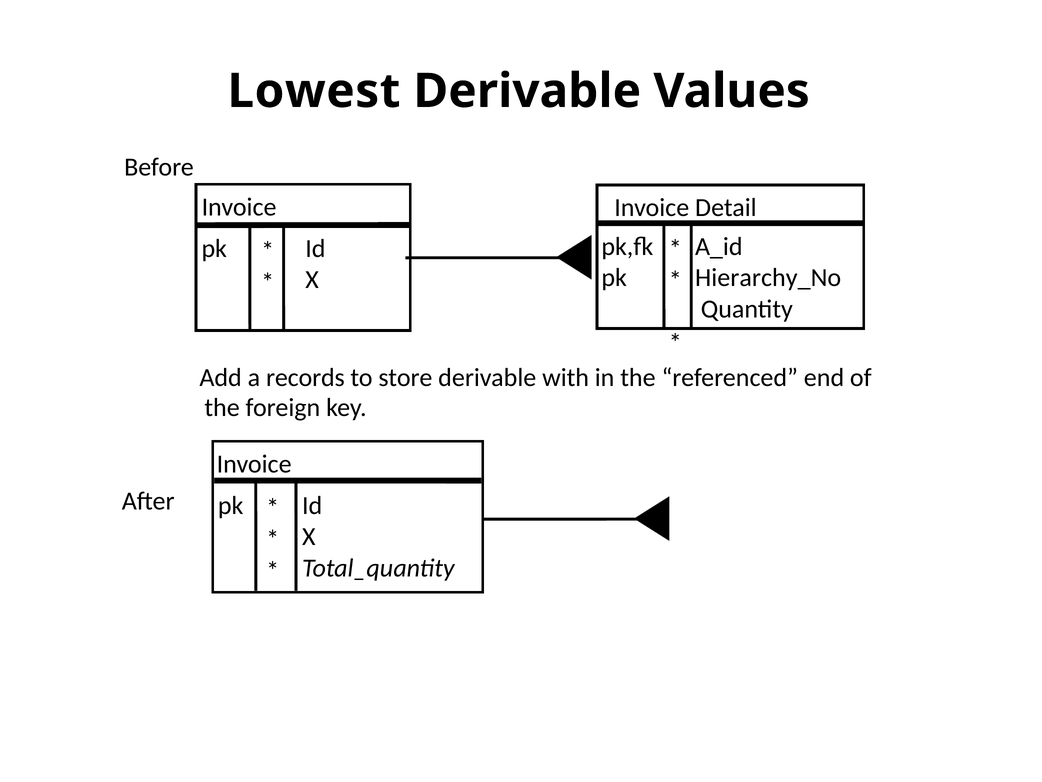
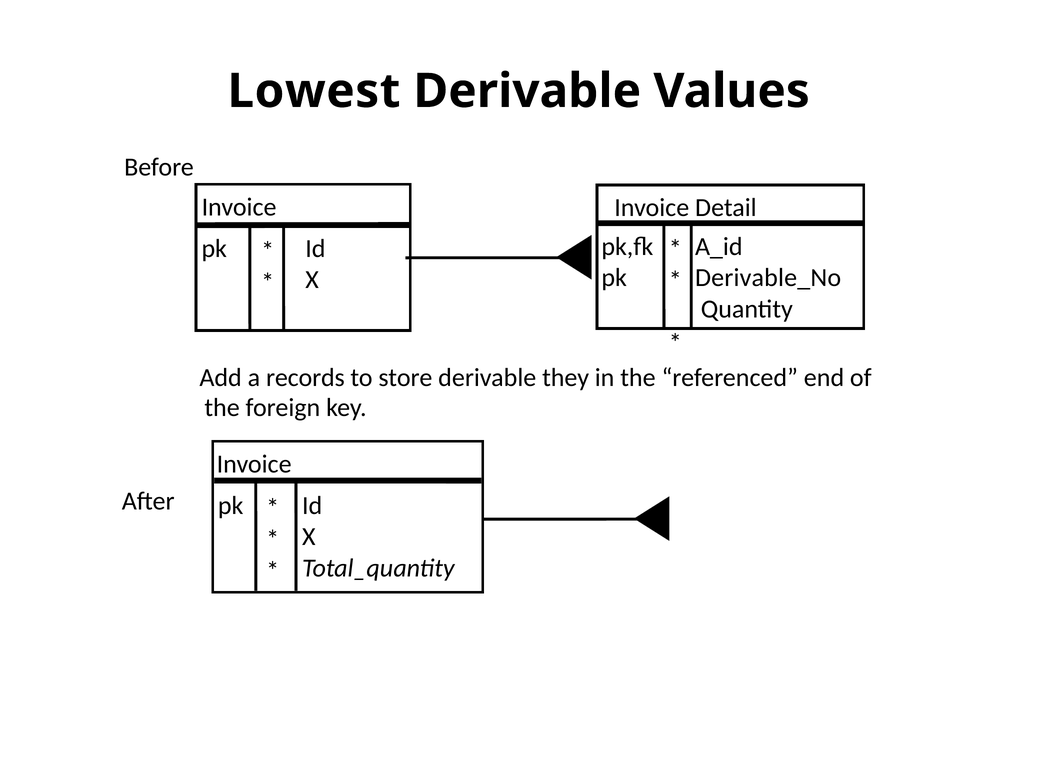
Hierarchy_No: Hierarchy_No -> Derivable_No
with: with -> they
